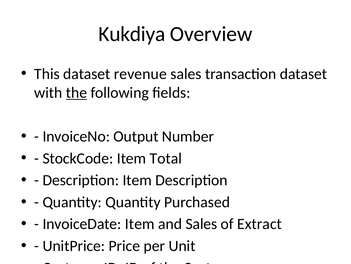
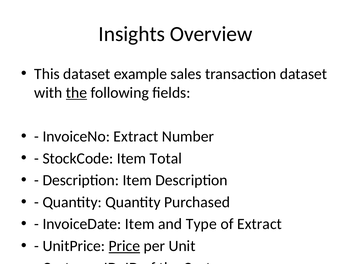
Kukdiya: Kukdiya -> Insights
revenue: revenue -> example
InvoiceNo Output: Output -> Extract
and Sales: Sales -> Type
Price underline: none -> present
